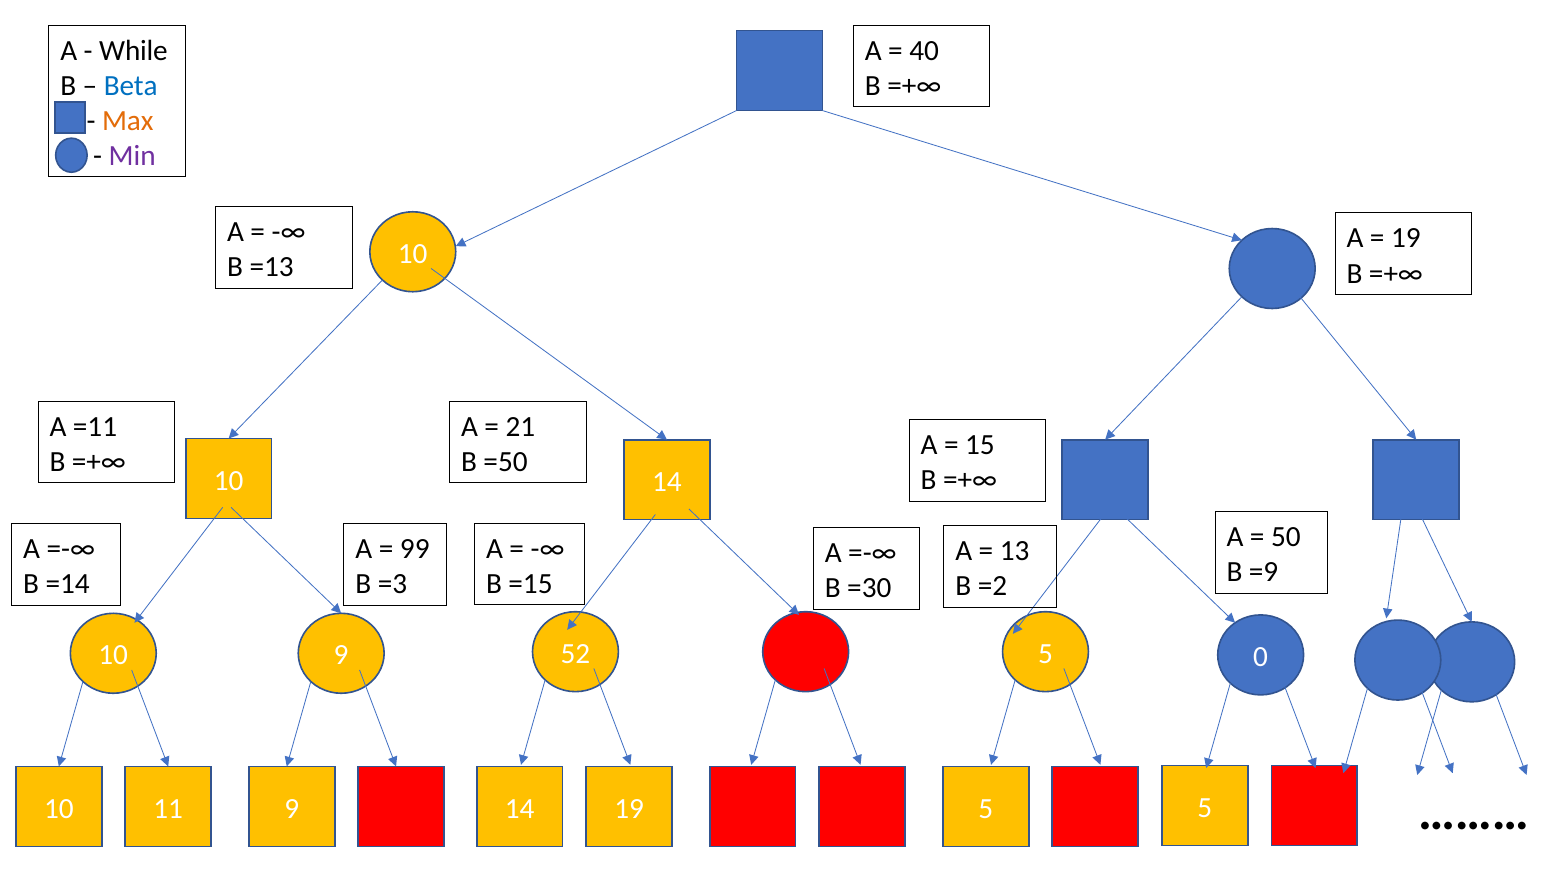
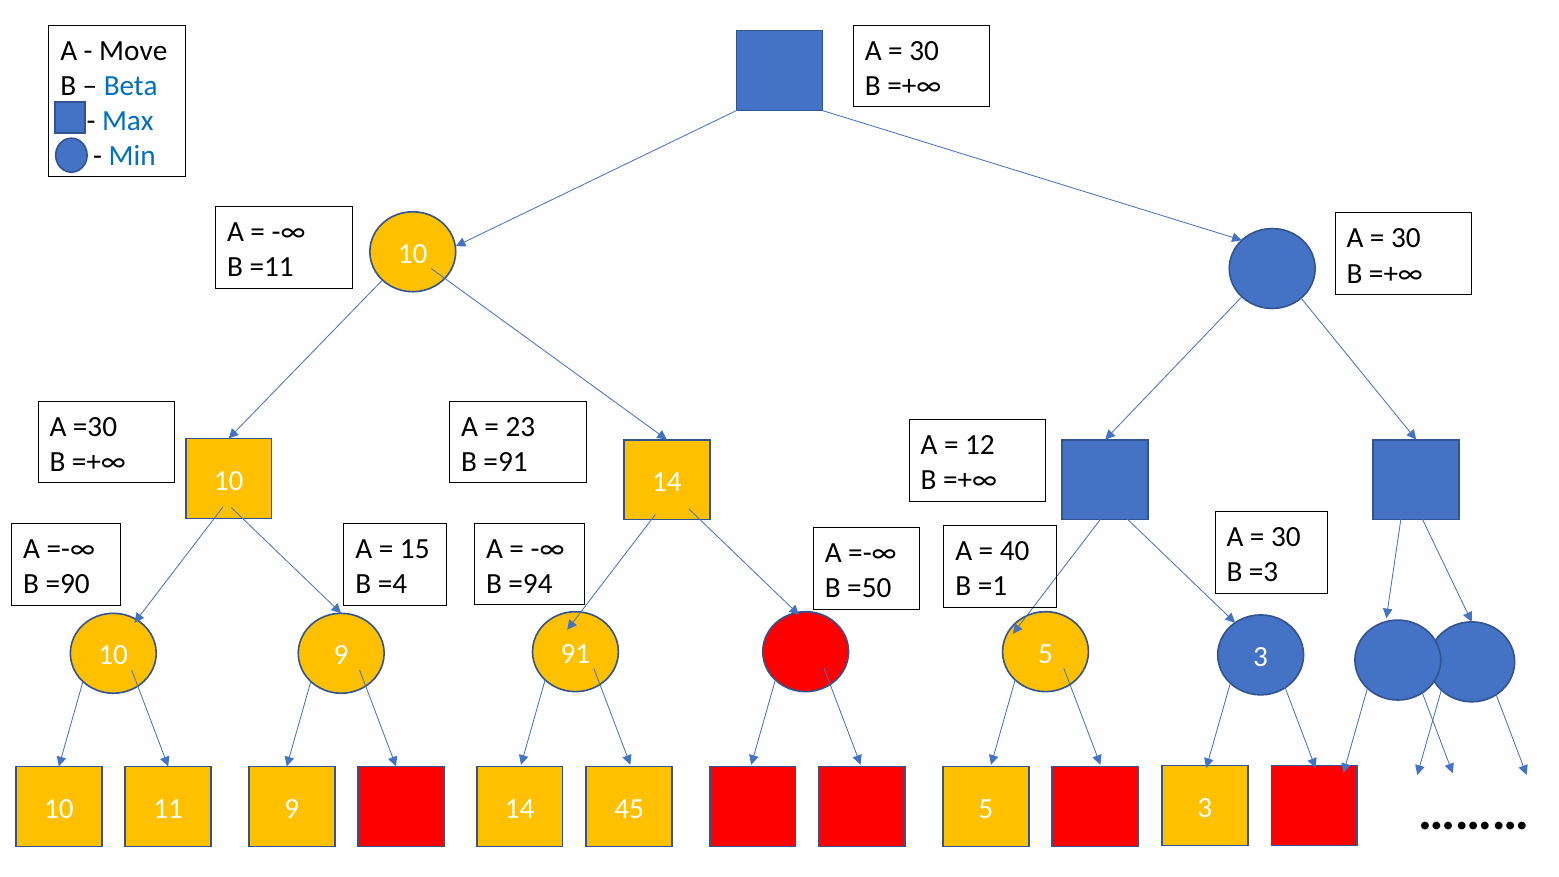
While: While -> Move
40 at (924, 50): 40 -> 30
Max colour: orange -> blue
Min colour: purple -> blue
19 at (1406, 238): 19 -> 30
=13: =13 -> =11
=11: =11 -> =30
21: 21 -> 23
15: 15 -> 12
=50: =50 -> =91
50 at (1286, 537): 50 -> 30
99: 99 -> 15
13: 13 -> 40
=9: =9 -> =3
=15: =15 -> =94
=14: =14 -> =90
=3: =3 -> =4
=2: =2 -> =1
=30: =30 -> =50
52: 52 -> 91
0 at (1261, 657): 0 -> 3
9 19: 19 -> 45
14 5 5: 5 -> 3
